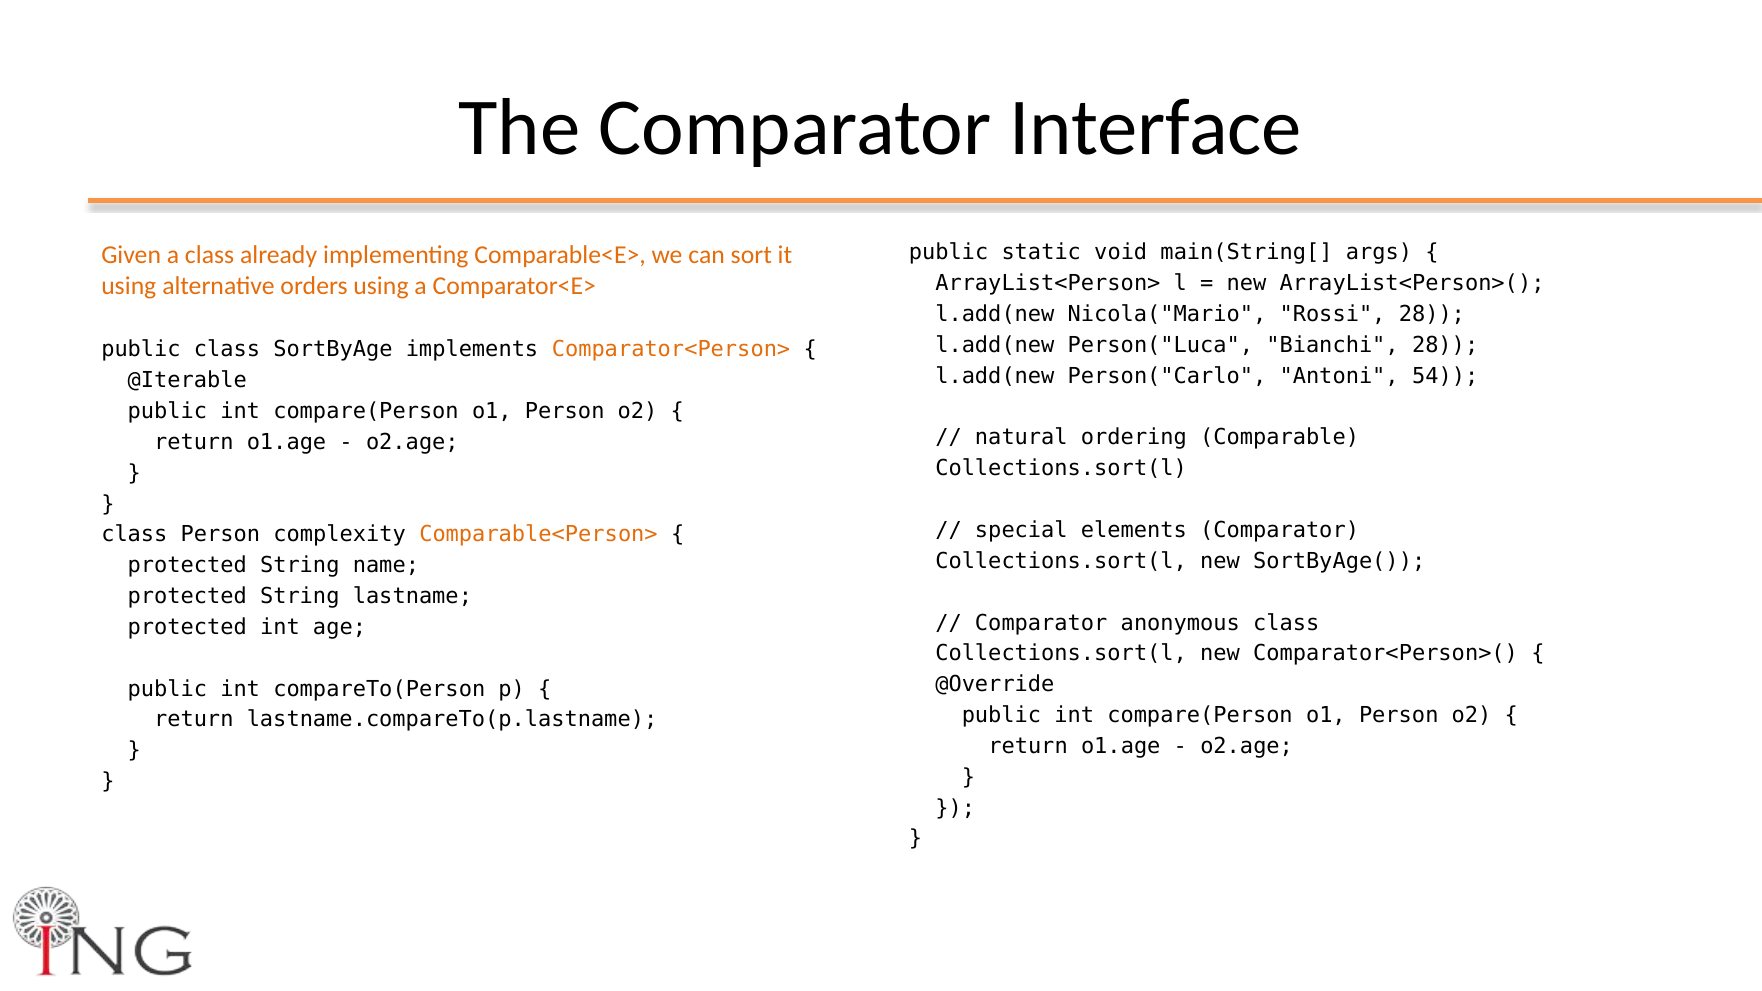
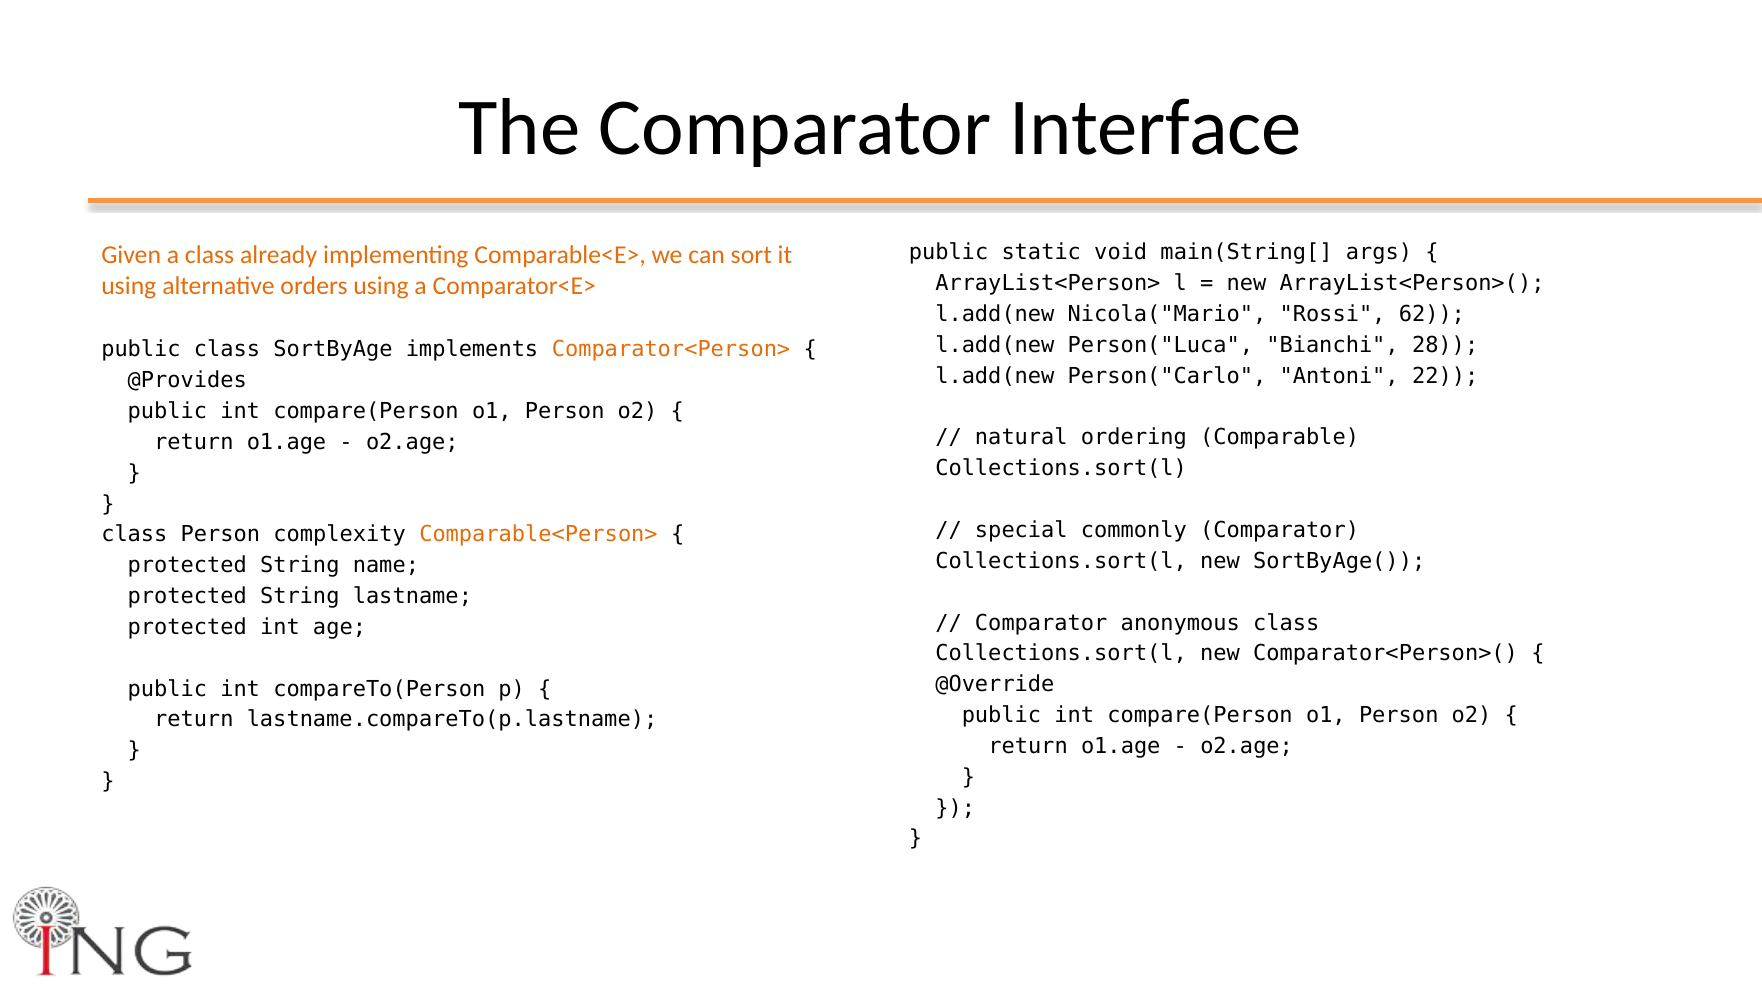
Rossi 28: 28 -> 62
54: 54 -> 22
@Iterable: @Iterable -> @Provides
elements: elements -> commonly
